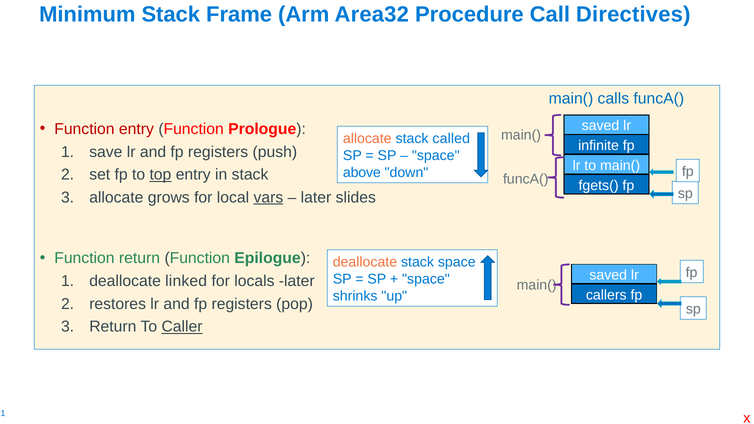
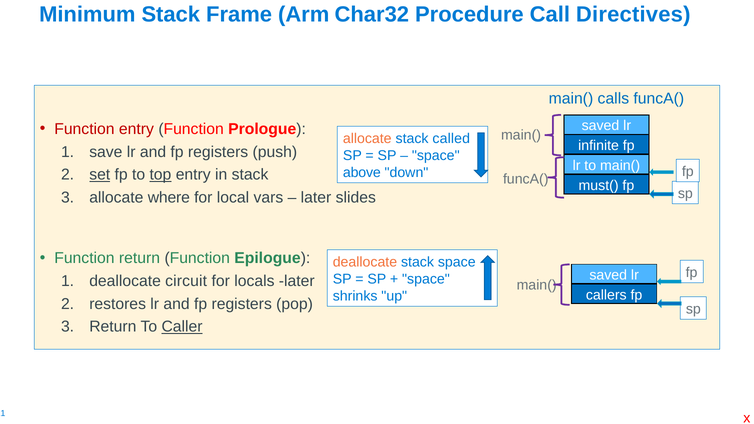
Area32: Area32 -> Char32
set underline: none -> present
fgets(: fgets( -> must(
grows: grows -> where
vars underline: present -> none
linked: linked -> circuit
